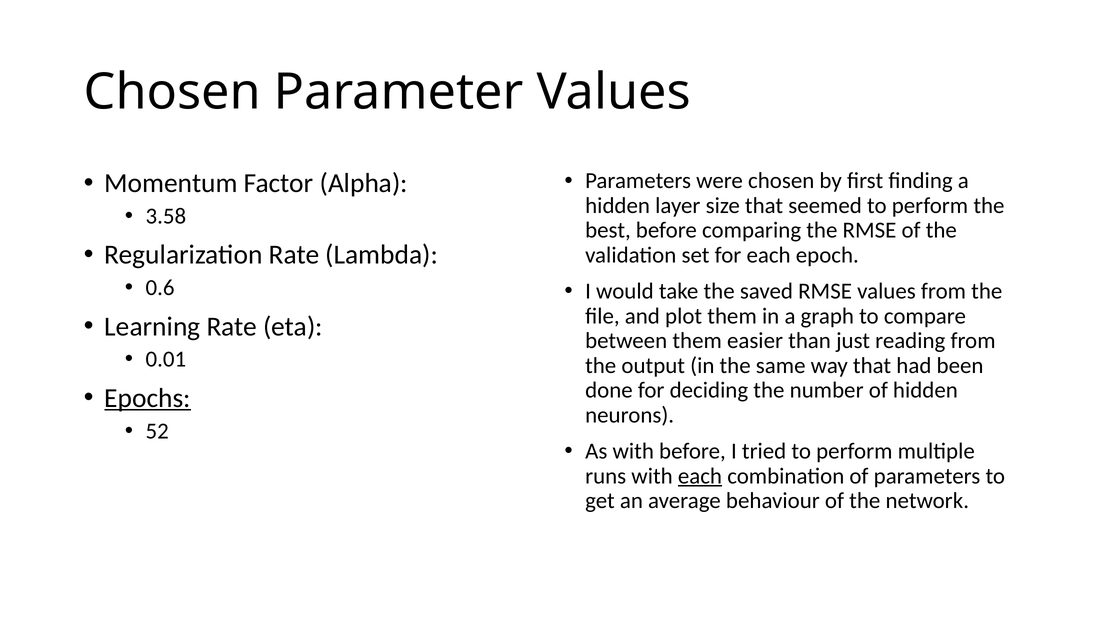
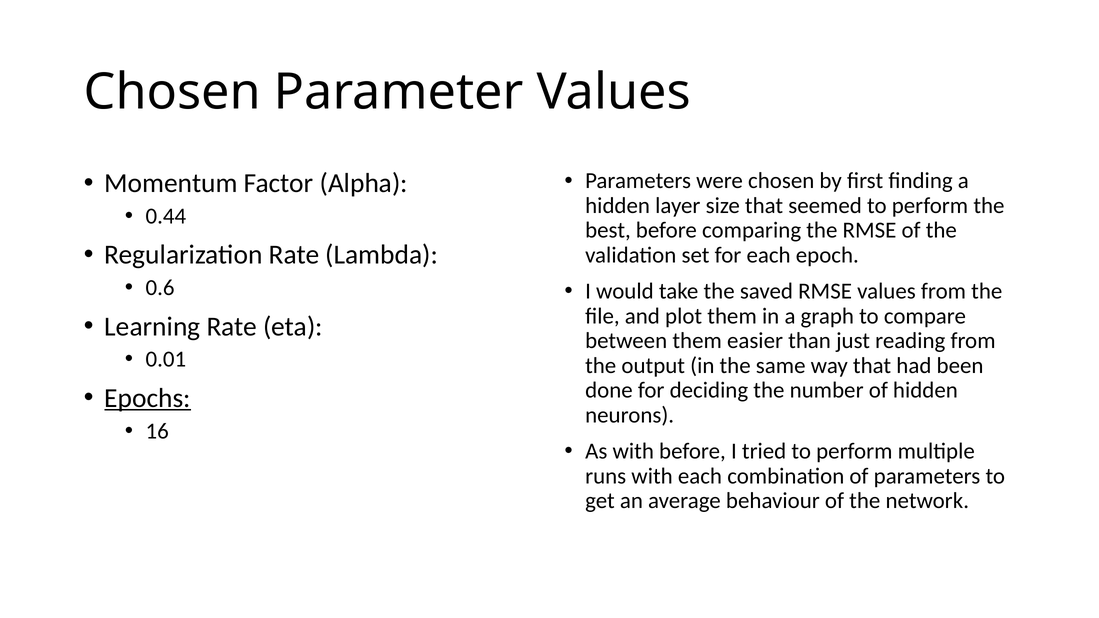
3.58: 3.58 -> 0.44
52: 52 -> 16
each at (700, 476) underline: present -> none
